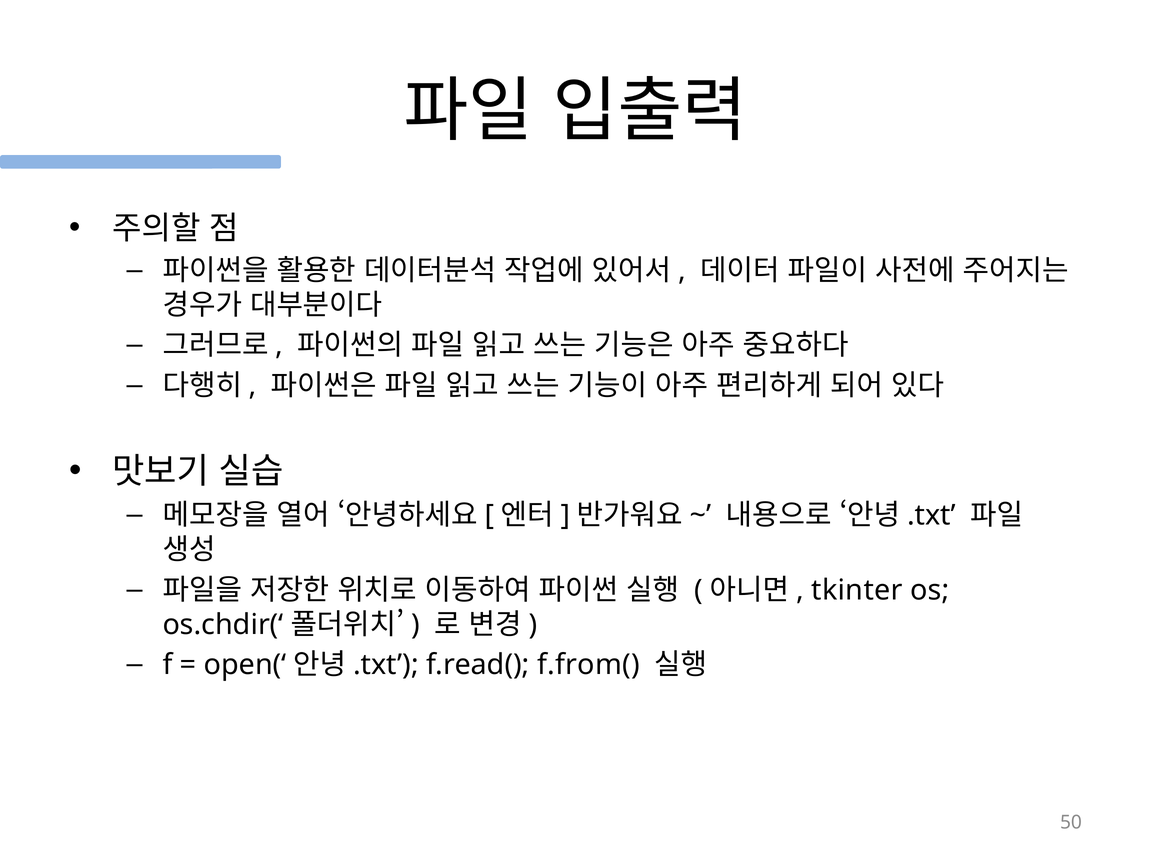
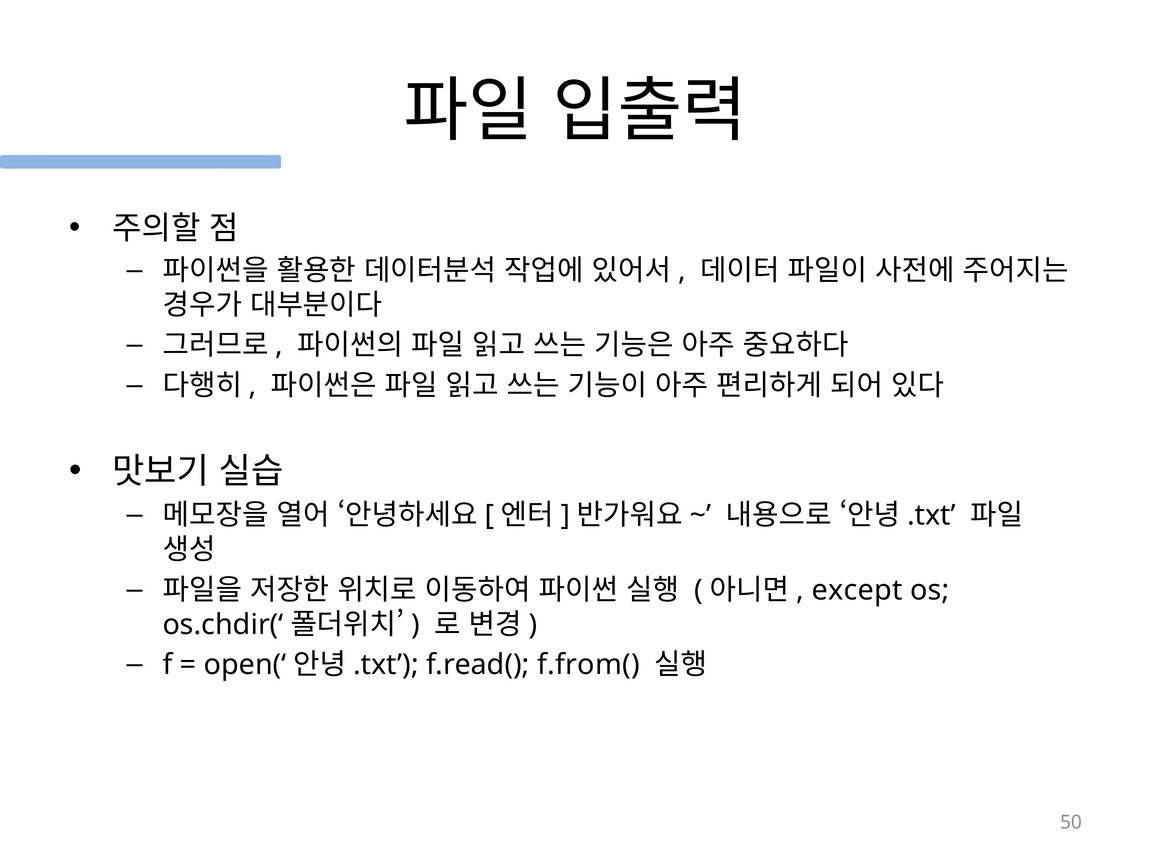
tkinter: tkinter -> except
